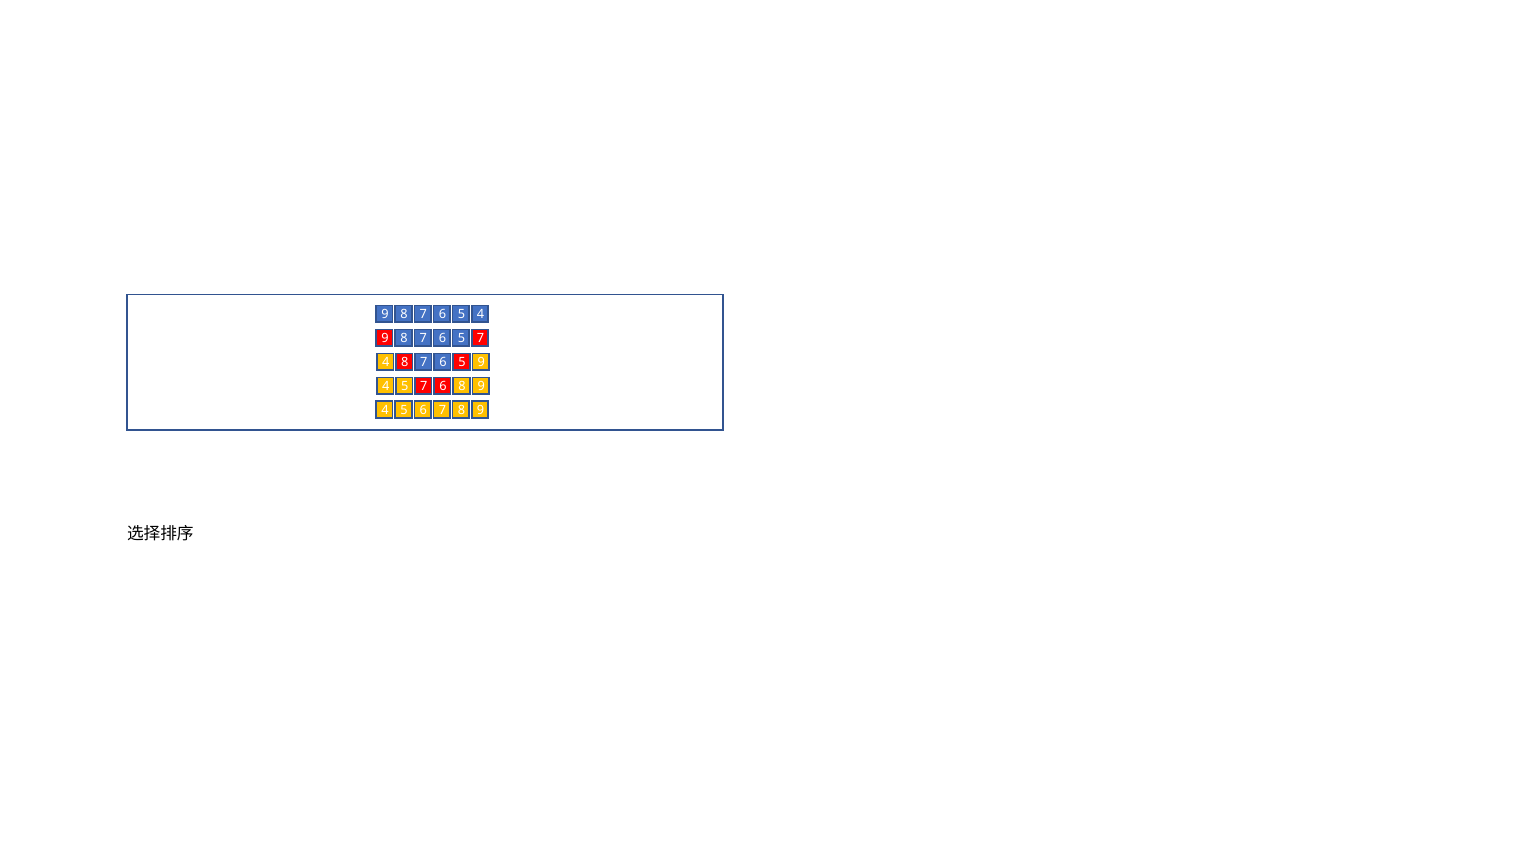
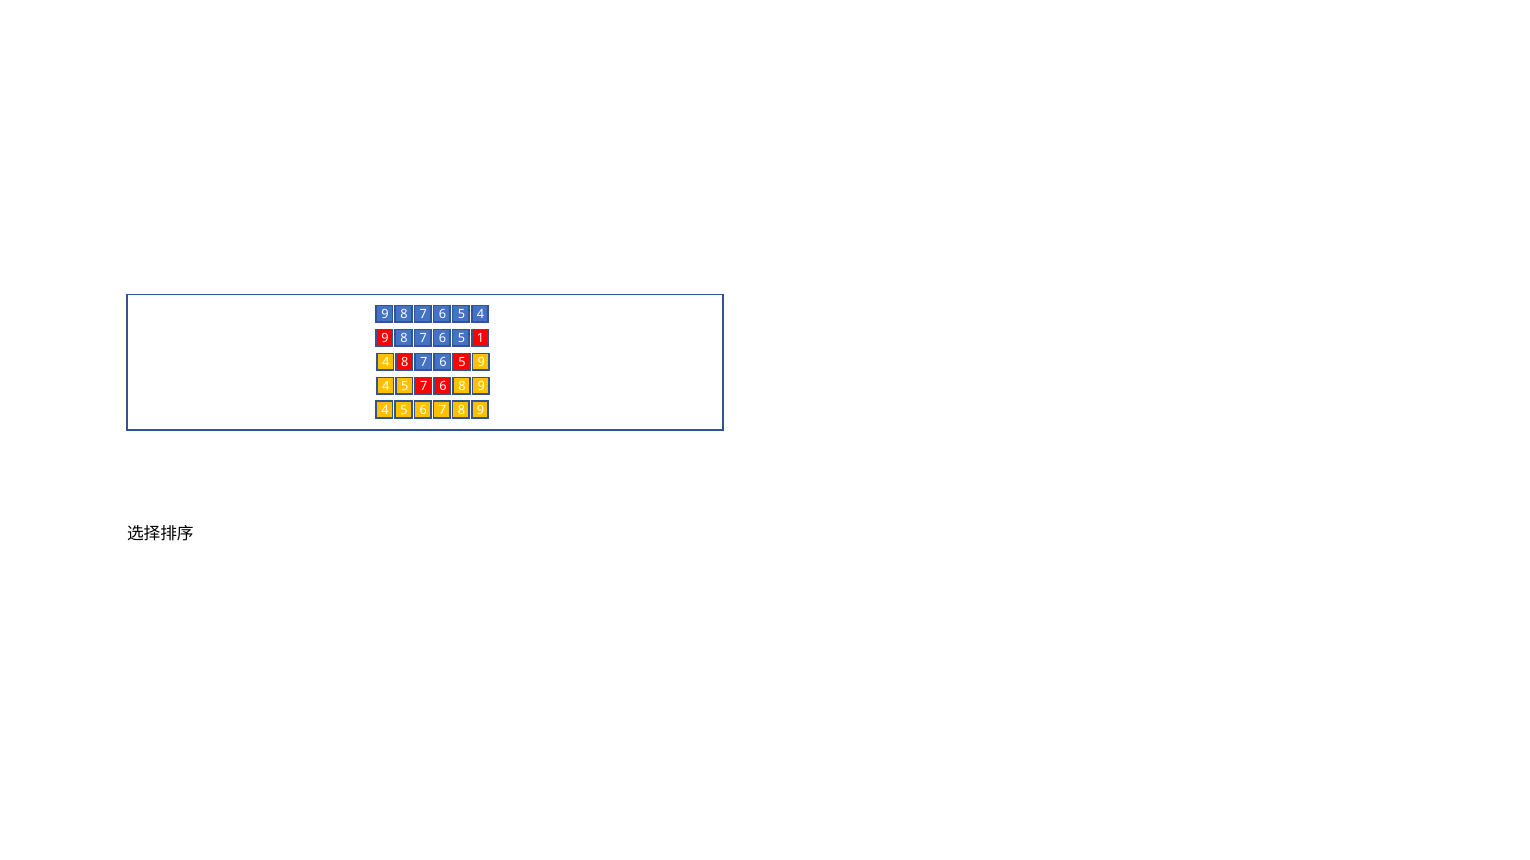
6 5 7: 7 -> 1
